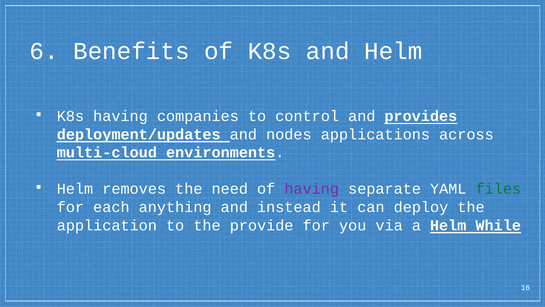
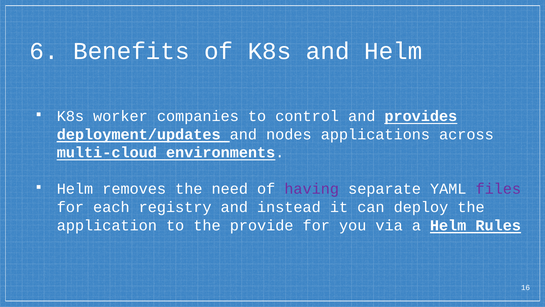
K8s having: having -> worker
files colour: green -> purple
anything: anything -> registry
While: While -> Rules
